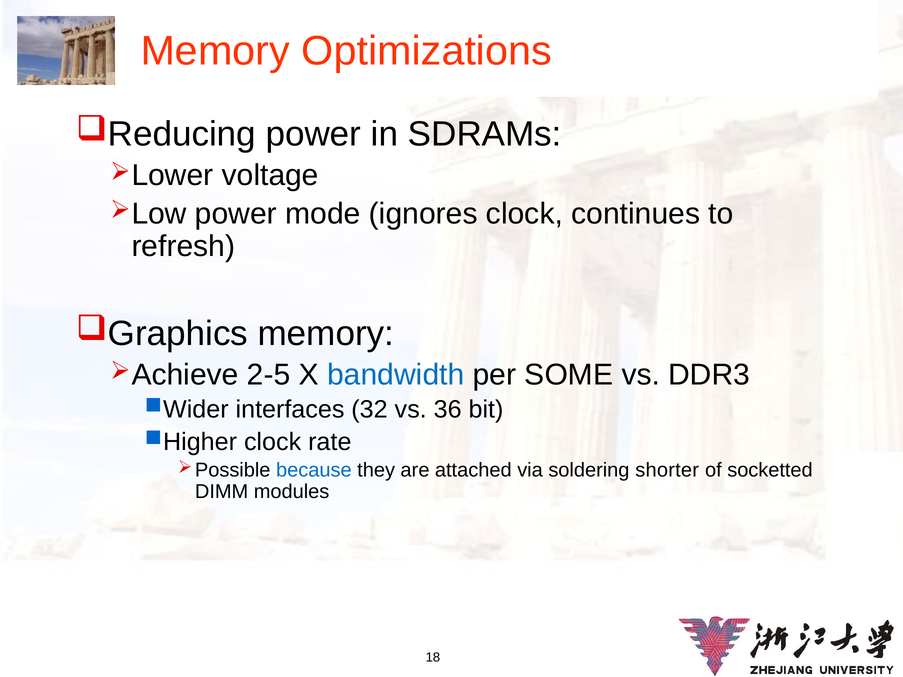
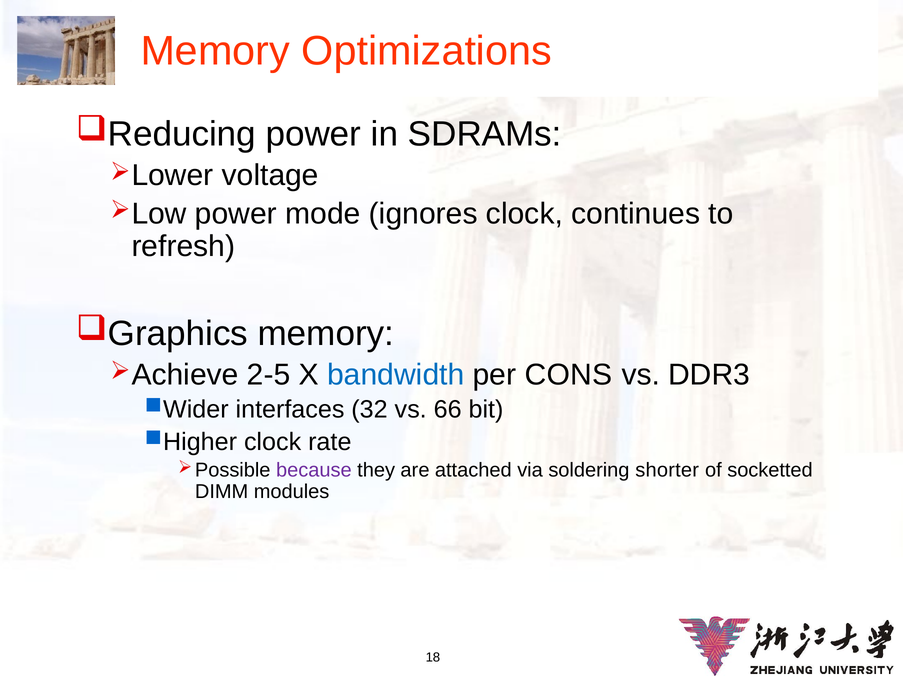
SOME: SOME -> CONS
36: 36 -> 66
because colour: blue -> purple
